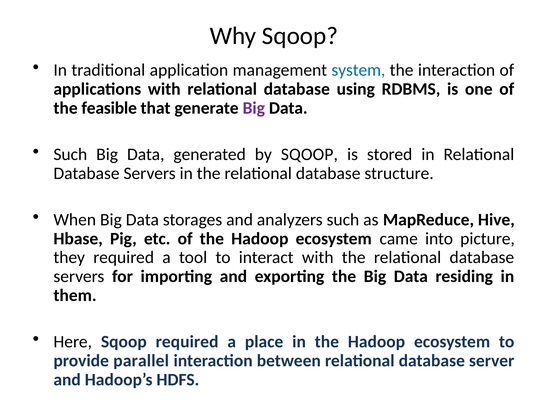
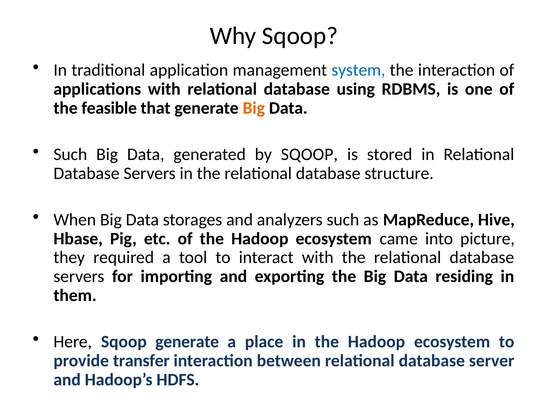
Big at (254, 108) colour: purple -> orange
Sqoop required: required -> generate
parallel: parallel -> transfer
